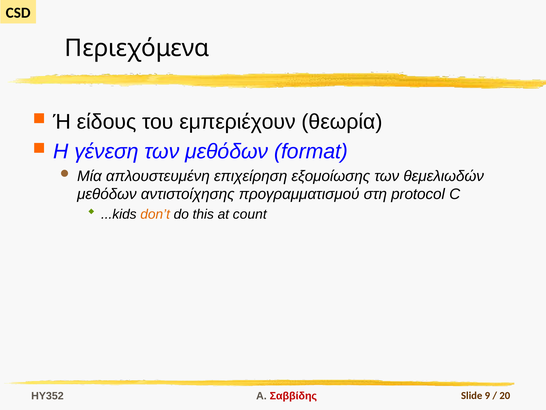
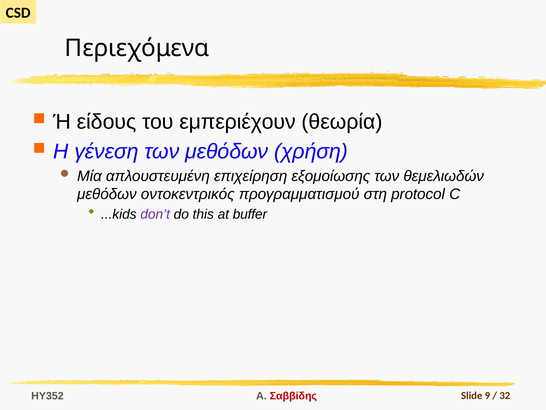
format: format -> χρήση
αντιστοίχησης: αντιστοίχησης -> οντοκεντρικός
don’t colour: orange -> purple
count: count -> buffer
20: 20 -> 32
